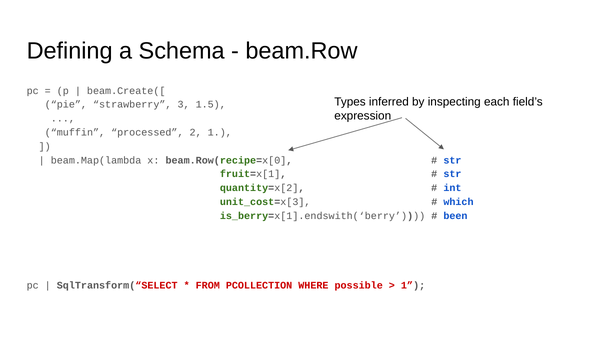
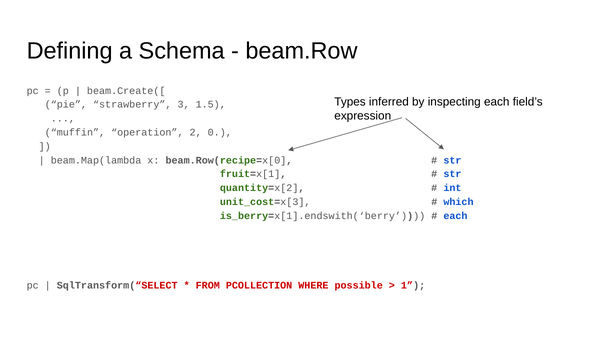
processed: processed -> operation
2 1: 1 -> 0
been at (455, 216): been -> each
